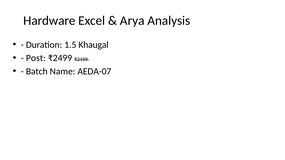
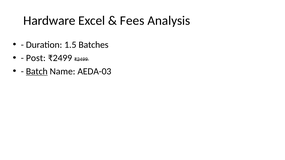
Arya: Arya -> Fees
Khaugal: Khaugal -> Batches
Batch underline: none -> present
AEDA-07: AEDA-07 -> AEDA-03
